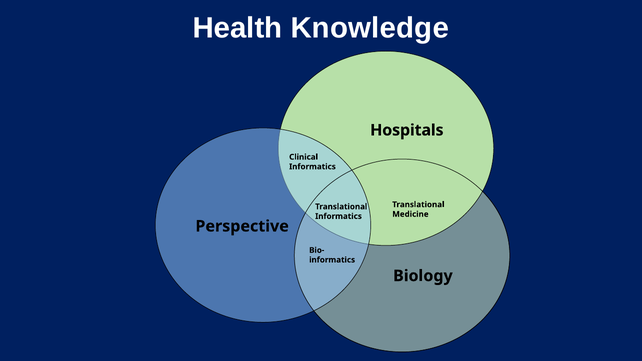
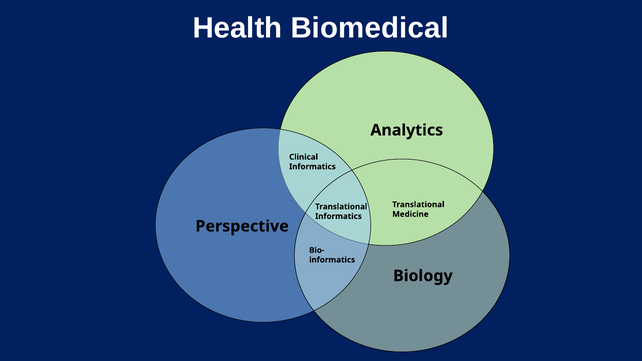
Knowledge: Knowledge -> Biomedical
Hospitals: Hospitals -> Analytics
